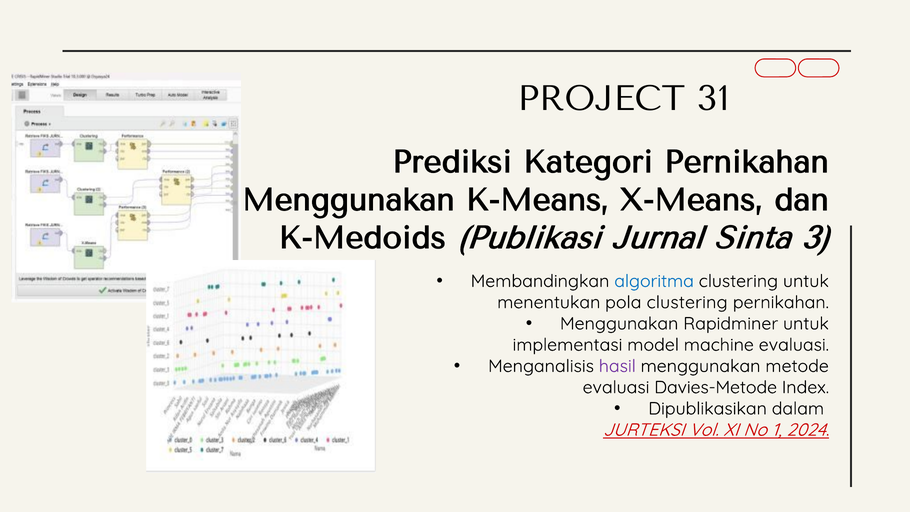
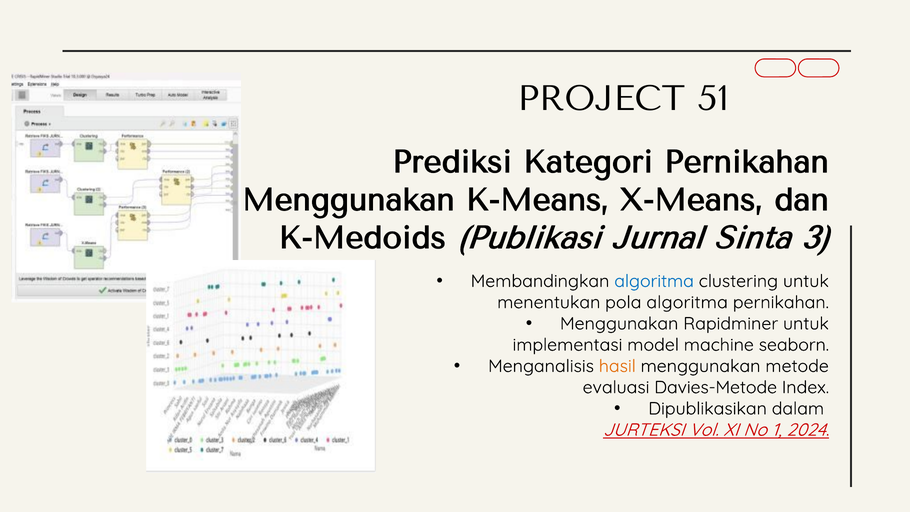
31: 31 -> 51
pola clustering: clustering -> algoritma
machine evaluasi: evaluasi -> seaborn
hasil colour: purple -> orange
